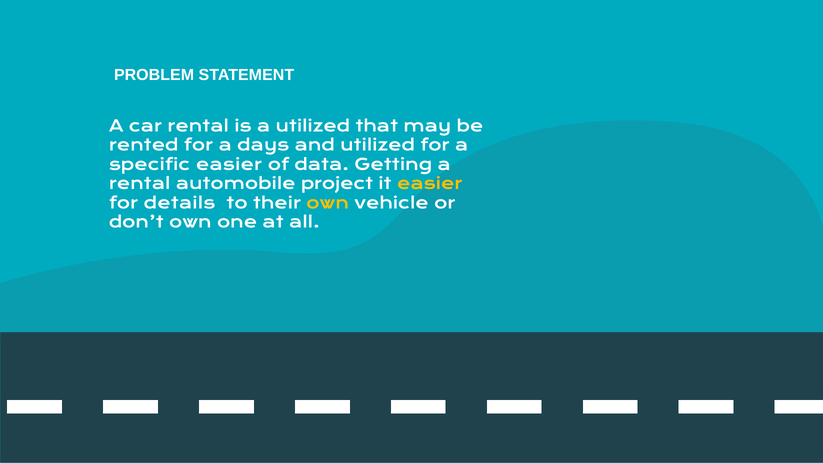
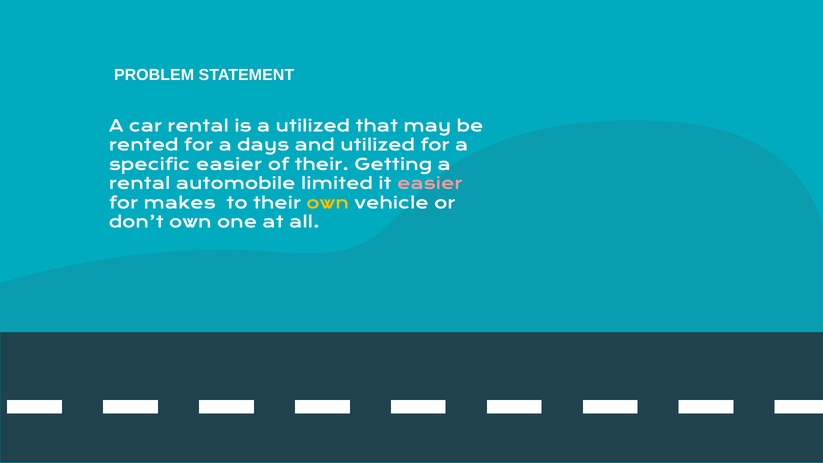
of data: data -> their
project: project -> limited
easier at (430, 184) colour: yellow -> pink
details: details -> makes
